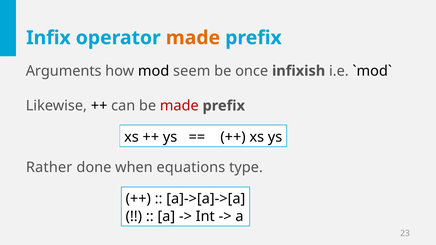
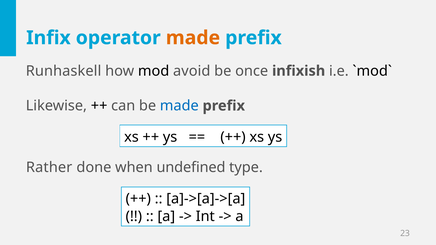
Arguments: Arguments -> Runhaskell
seem: seem -> avoid
made at (179, 106) colour: red -> blue
equations: equations -> undefined
